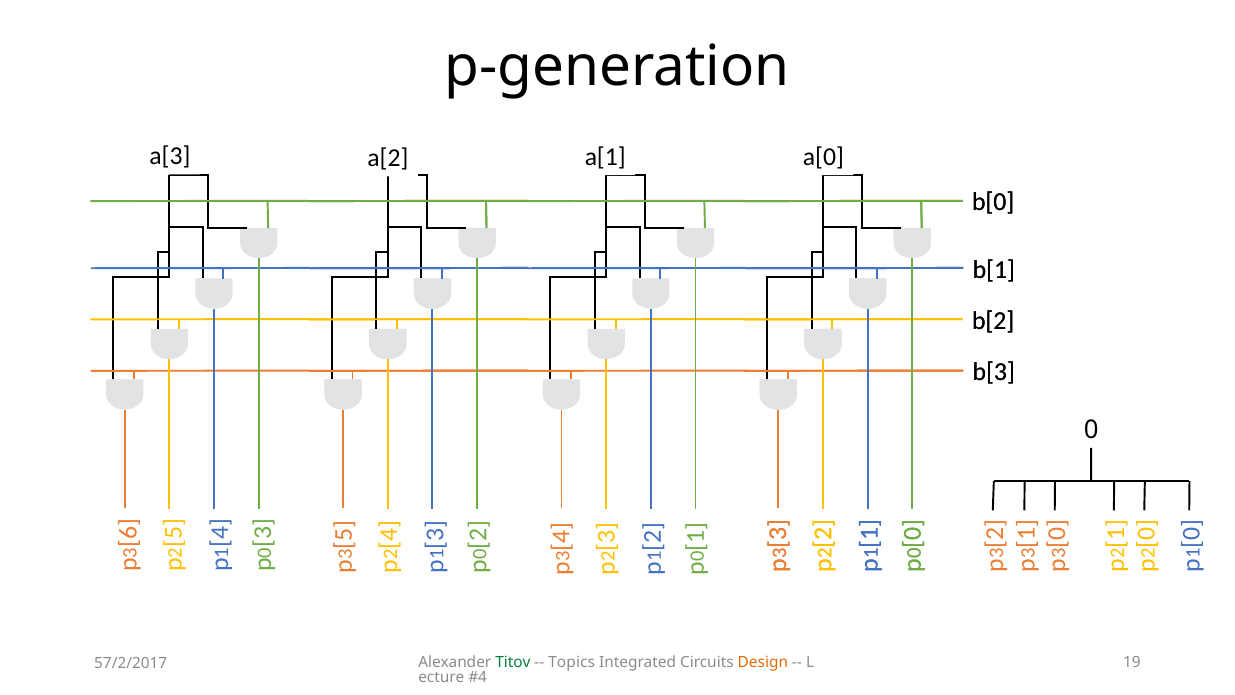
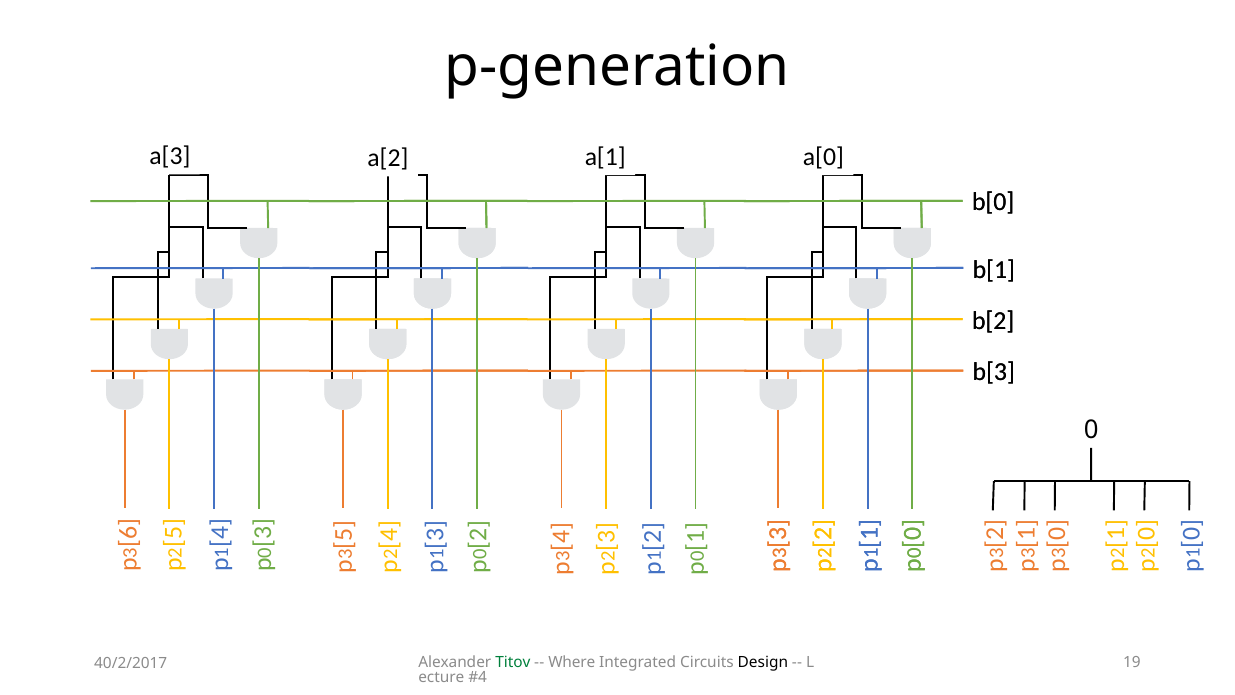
Topics: Topics -> Where
Design colour: orange -> black
57/2/2017: 57/2/2017 -> 40/2/2017
